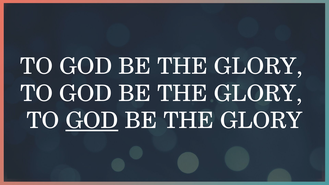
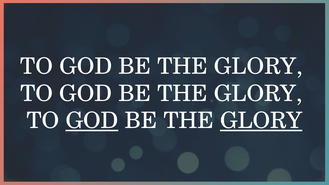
GLORY at (261, 121) underline: none -> present
